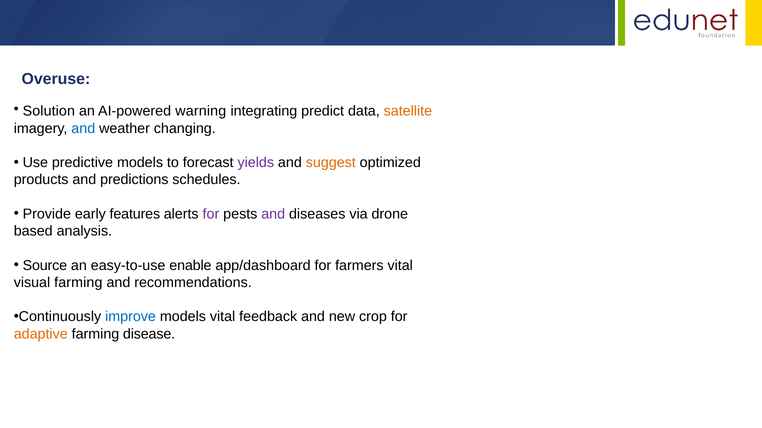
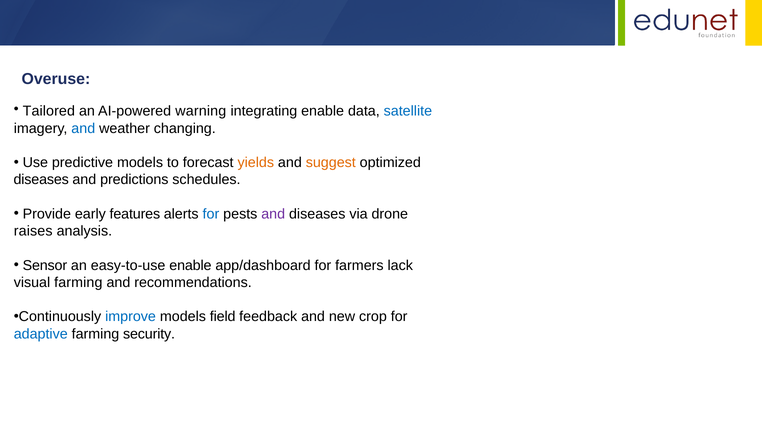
Solution: Solution -> Tailored
integrating predict: predict -> enable
satellite colour: orange -> blue
yields colour: purple -> orange
products at (41, 180): products -> diseases
for at (211, 214) colour: purple -> blue
based: based -> raises
Source: Source -> Sensor
farmers vital: vital -> lack
models vital: vital -> field
adaptive colour: orange -> blue
disease: disease -> security
